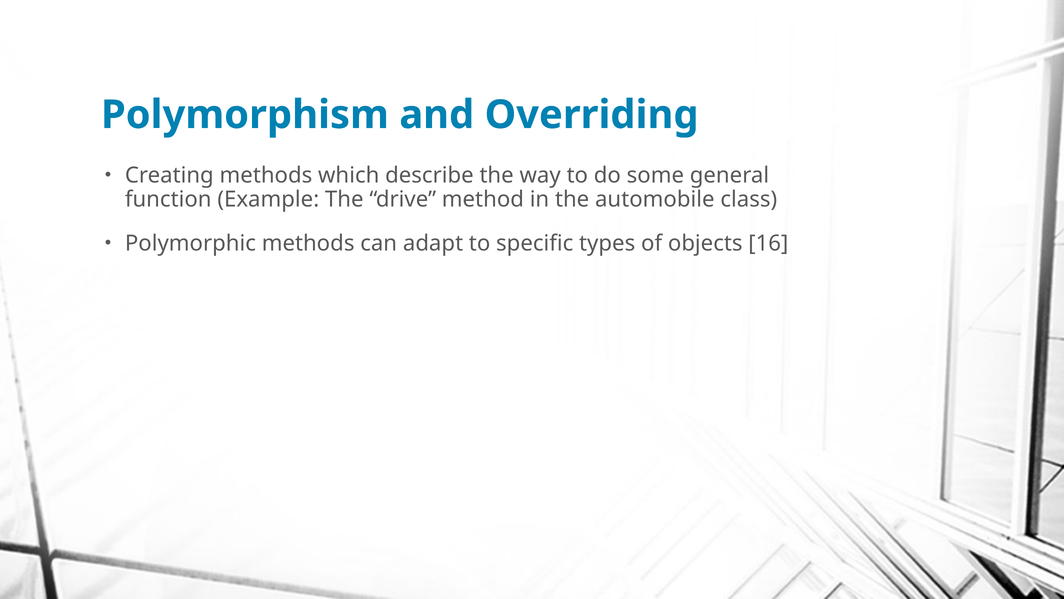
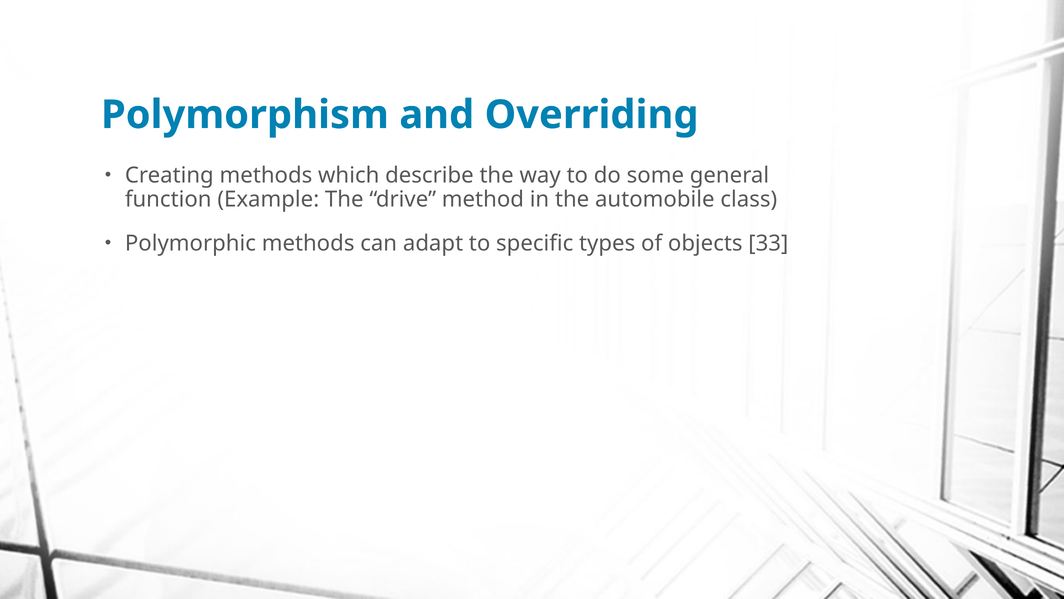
16: 16 -> 33
